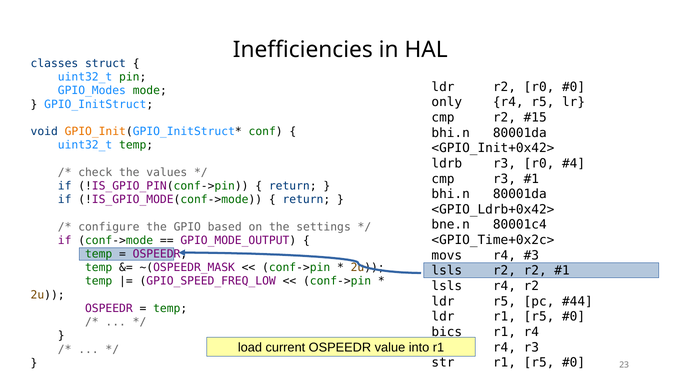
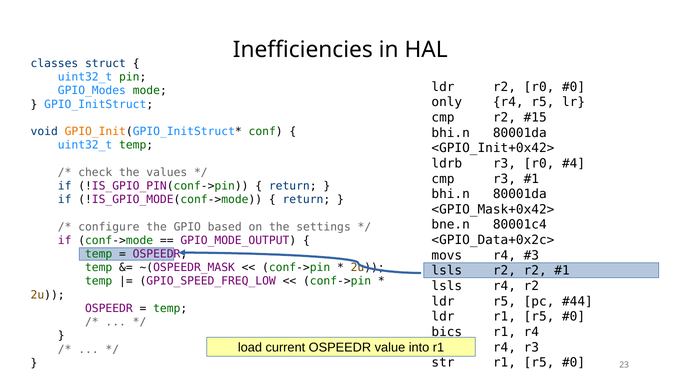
<GPIO_Ldrb+0x42>: <GPIO_Ldrb+0x42> -> <GPIO_Mask+0x42>
<GPIO_Time+0x2c>: <GPIO_Time+0x2c> -> <GPIO_Data+0x2c>
